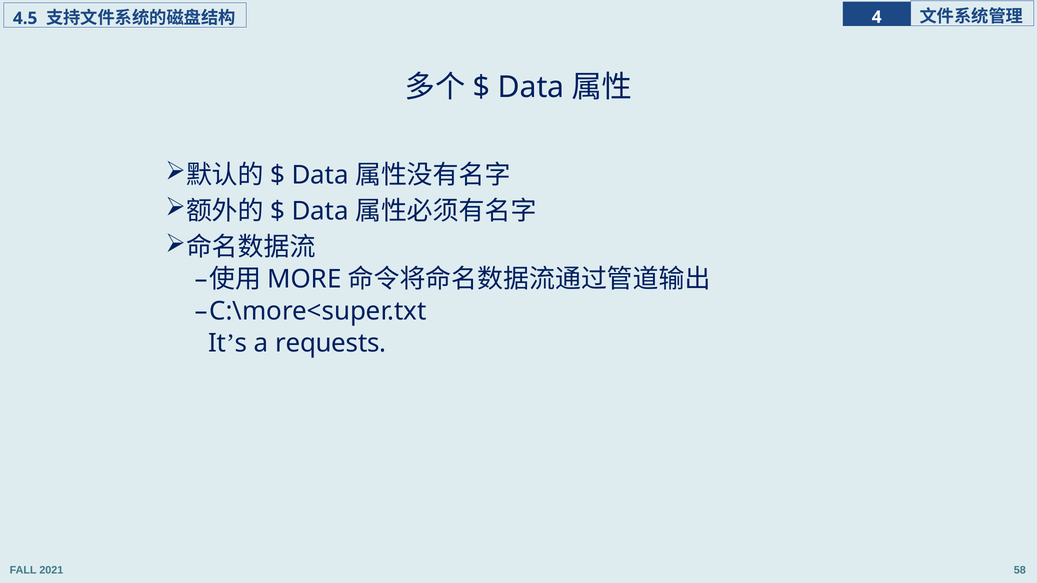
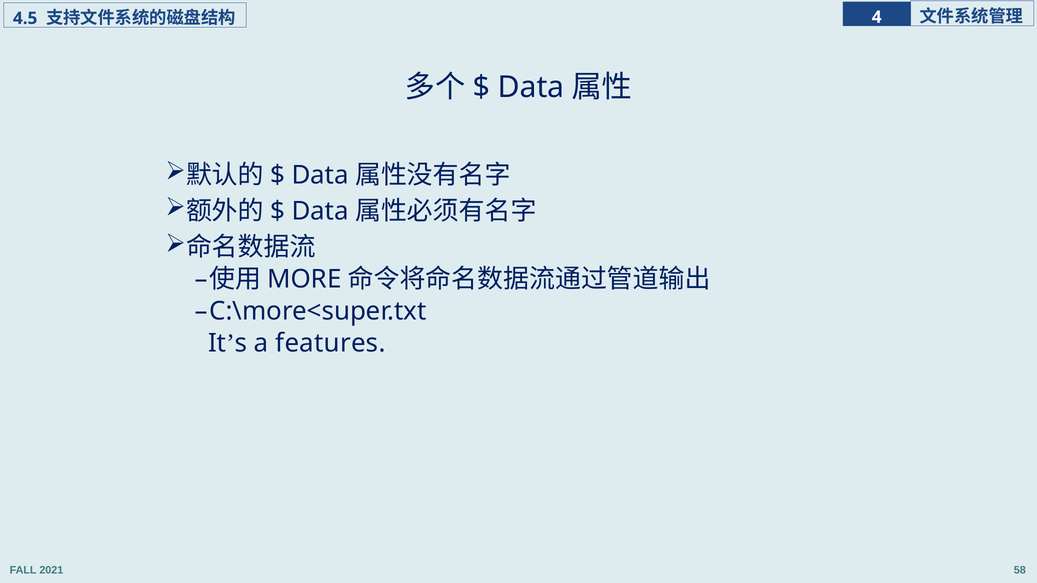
requests: requests -> features
